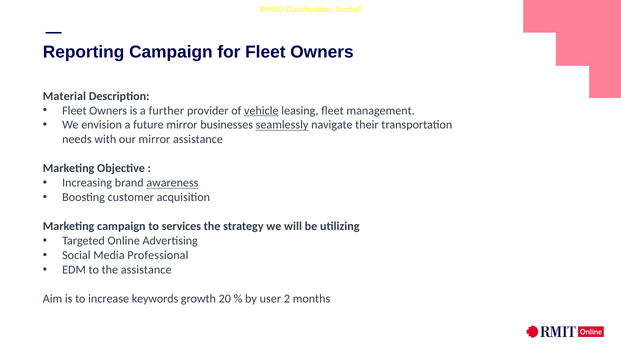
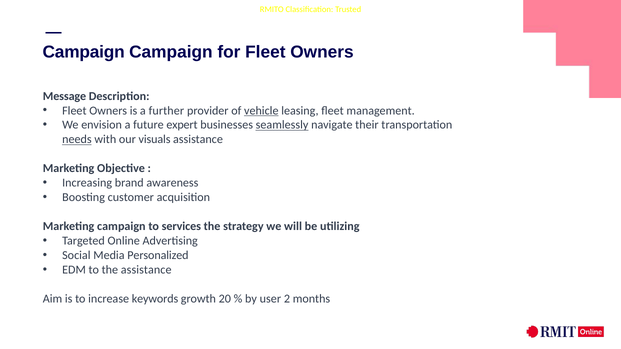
Reporting at (84, 52): Reporting -> Campaign
Material: Material -> Message
future mirror: mirror -> expert
needs underline: none -> present
our mirror: mirror -> visuals
awareness underline: present -> none
Professional: Professional -> Personalized
